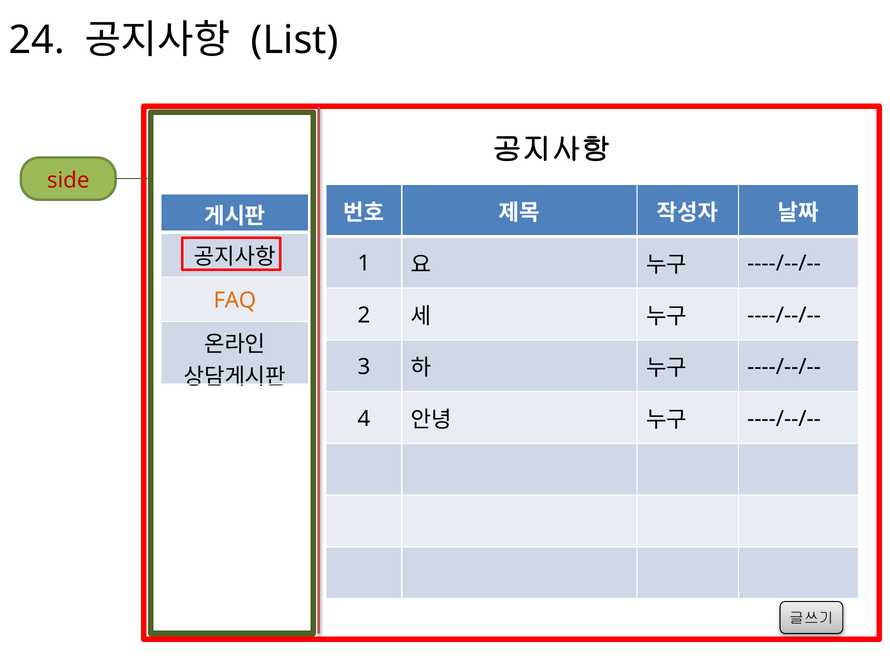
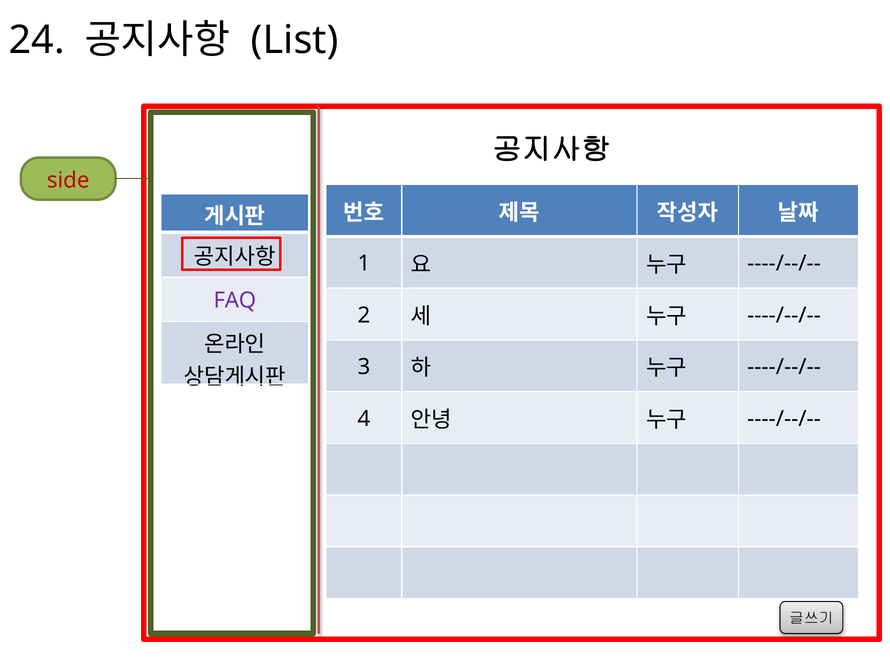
FAQ colour: orange -> purple
